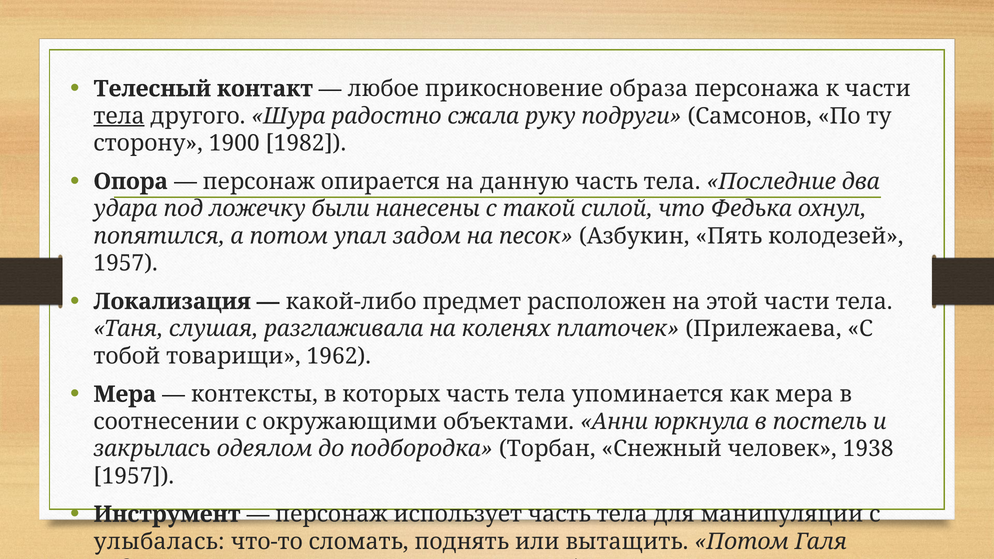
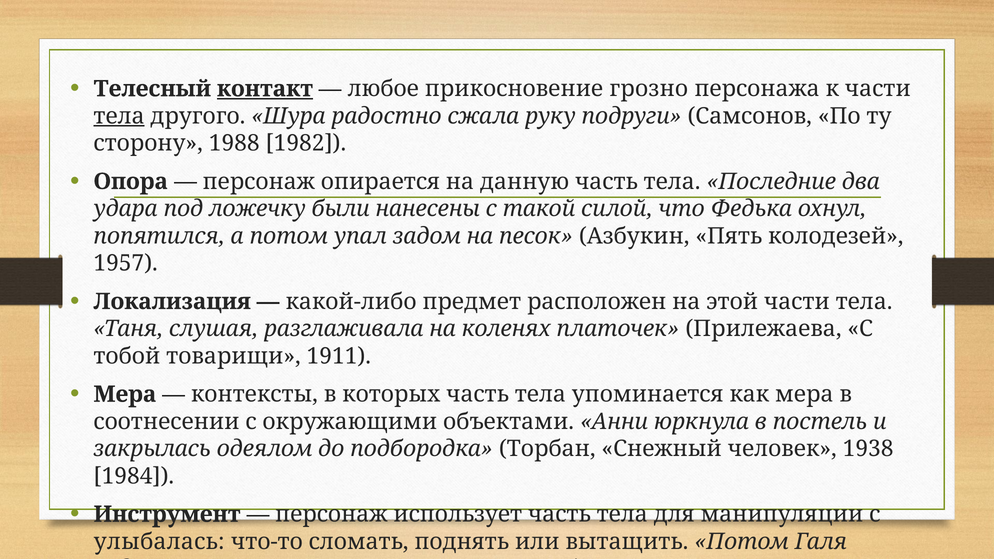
контакт underline: none -> present
образа: образа -> грозно
1900: 1900 -> 1988
1962: 1962 -> 1911
1957 at (134, 476): 1957 -> 1984
